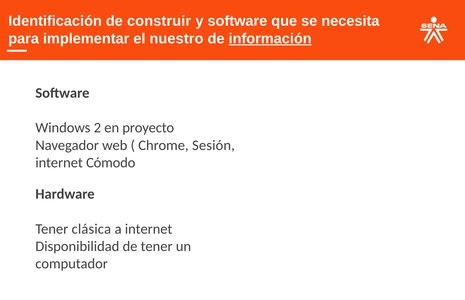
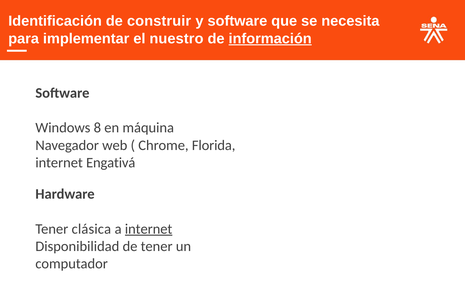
2: 2 -> 8
proyecto: proyecto -> máquina
Sesión: Sesión -> Florida
Cómodo: Cómodo -> Engativá
internet at (149, 229) underline: none -> present
